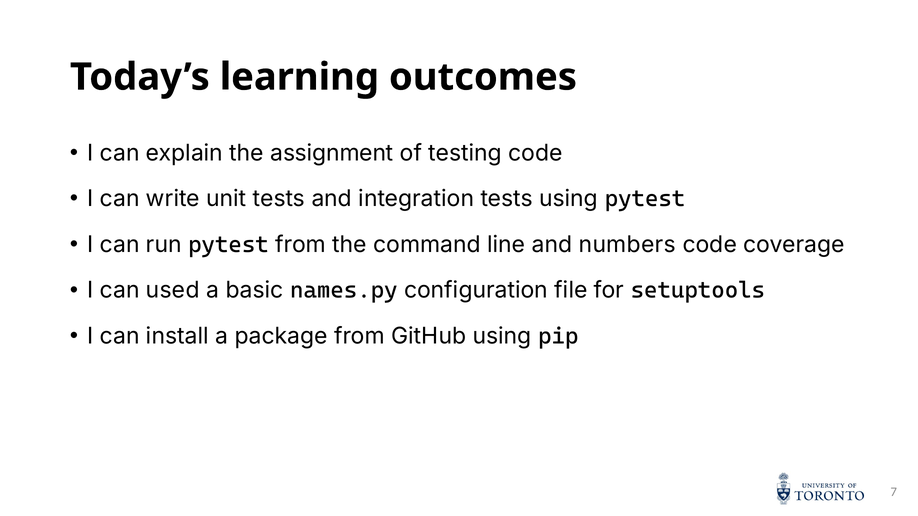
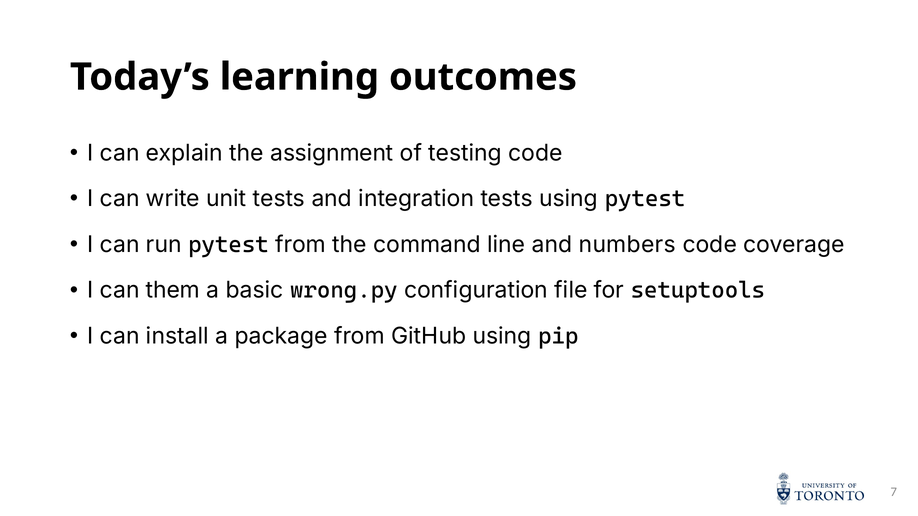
used: used -> them
names.py: names.py -> wrong.py
